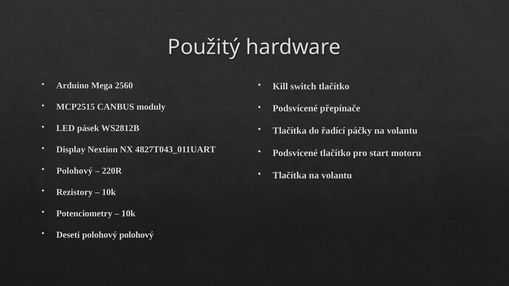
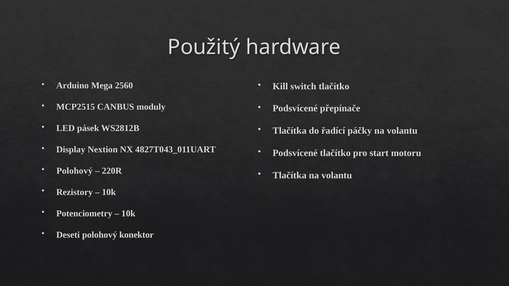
polohový polohový: polohový -> konektor
